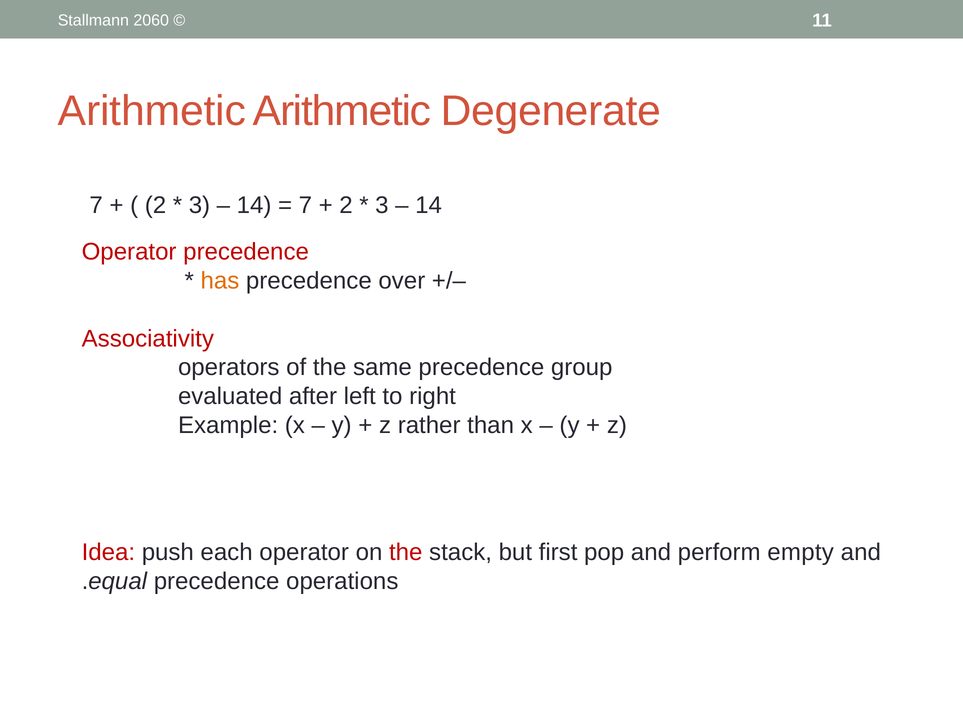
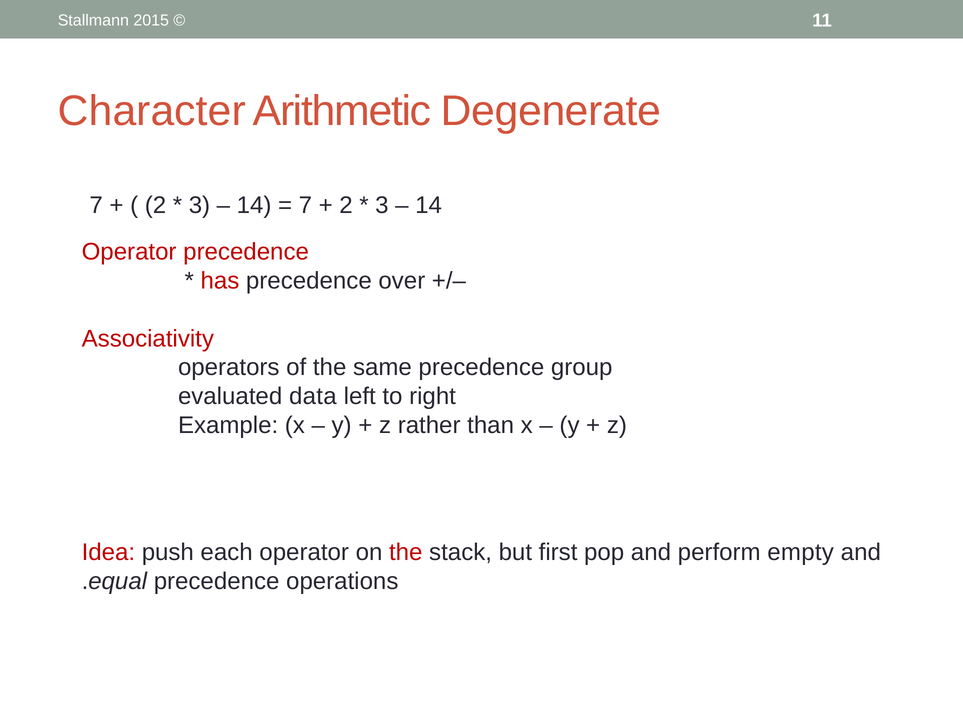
2060: 2060 -> 2015
Arithmetic at (152, 111): Arithmetic -> Character
has colour: orange -> red
after: after -> data
